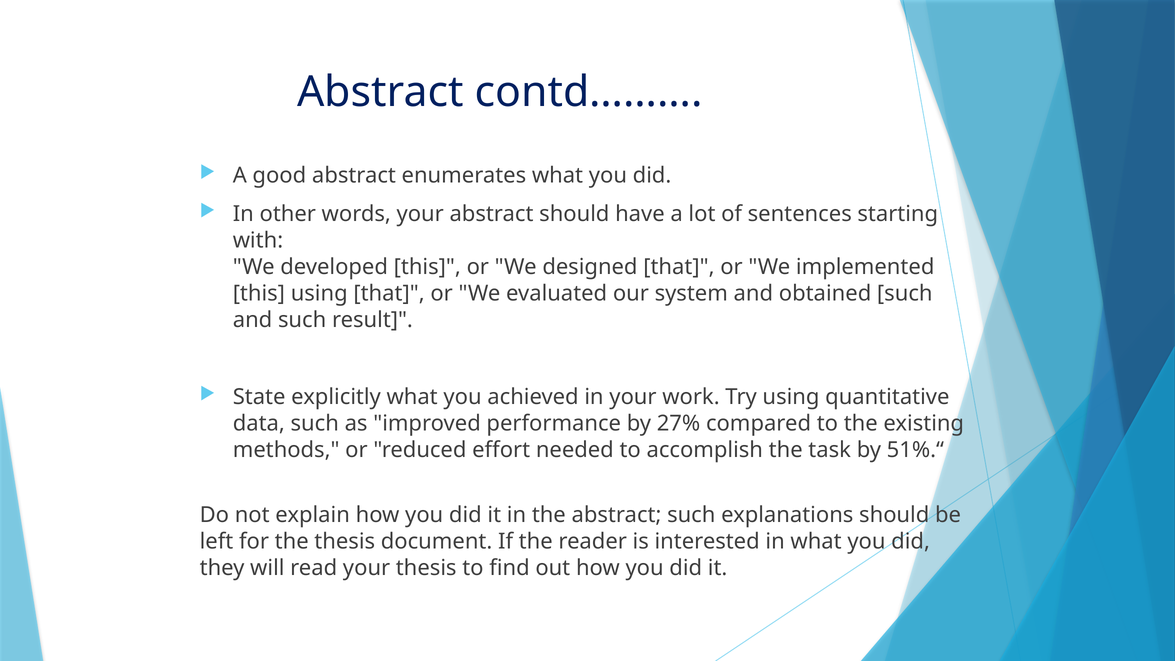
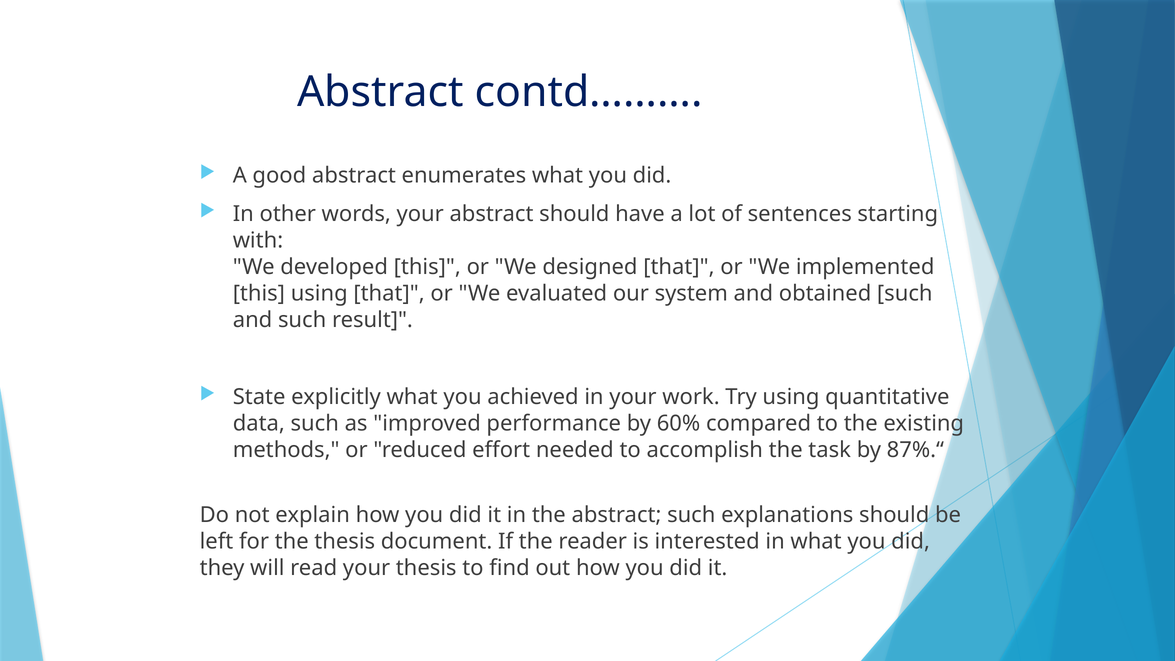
27%: 27% -> 60%
51%.“: 51%.“ -> 87%.“
